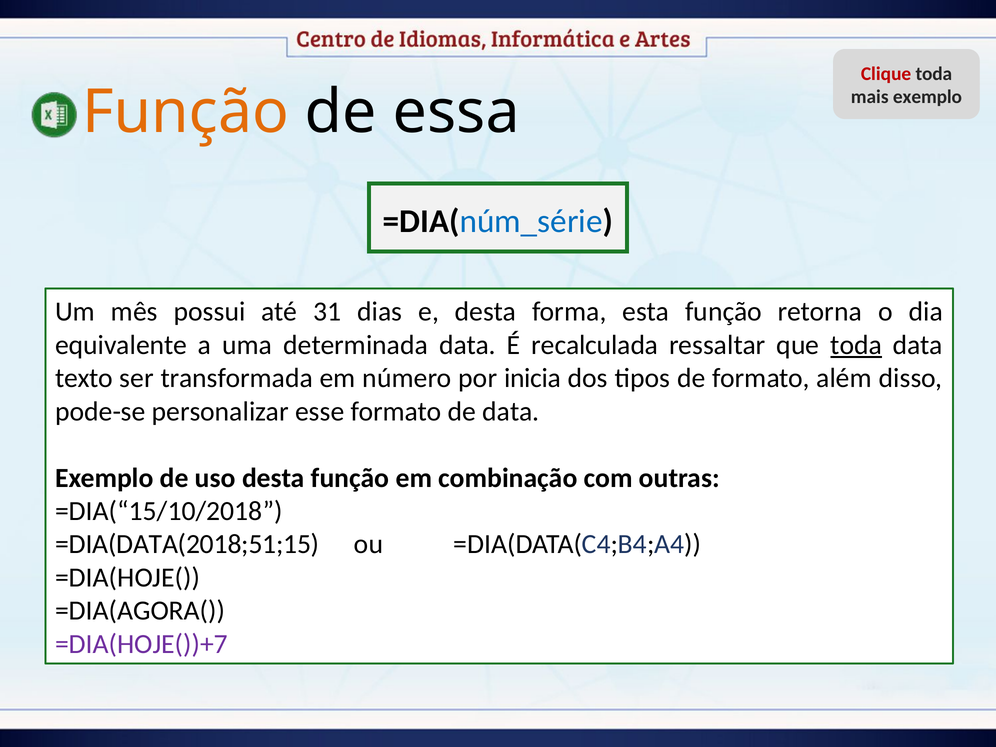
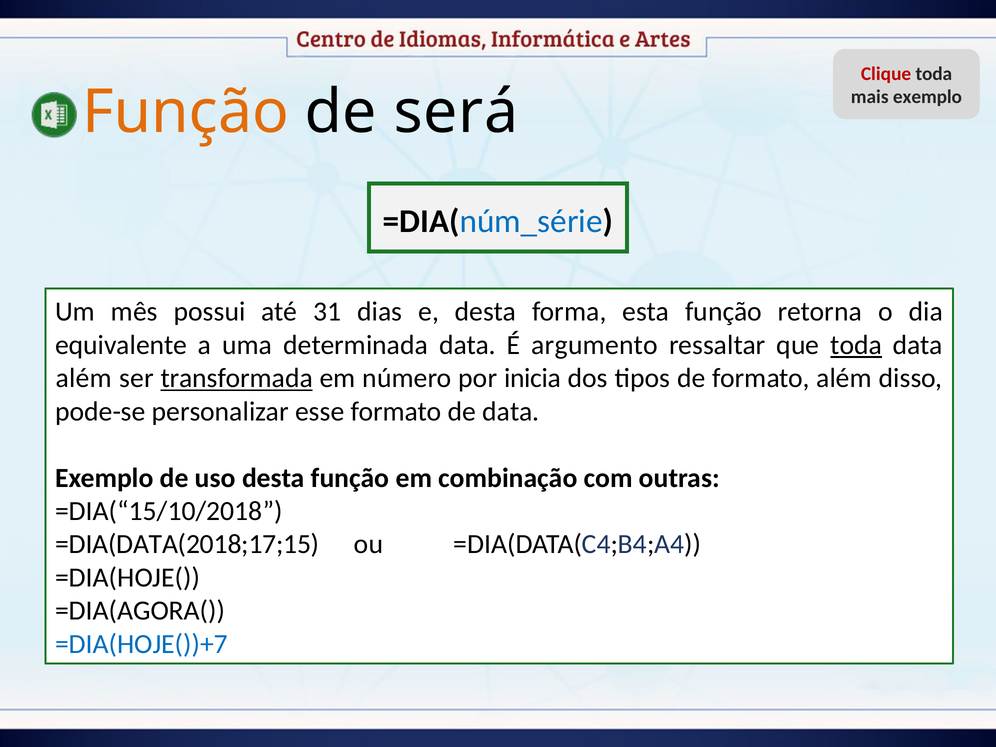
essa: essa -> será
É recalculada: recalculada -> argumento
texto at (84, 378): texto -> além
transformada underline: none -> present
=DIA(DATA(2018;51;15: =DIA(DATA(2018;51;15 -> =DIA(DATA(2018;17;15
=DIA(HOJE())+7 colour: purple -> blue
